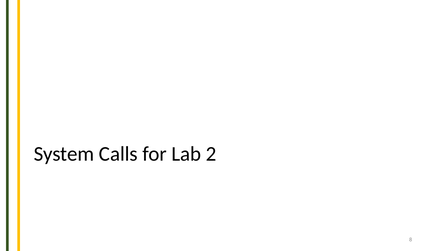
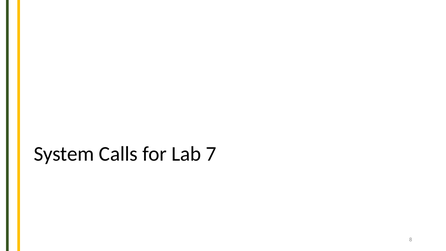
2: 2 -> 7
